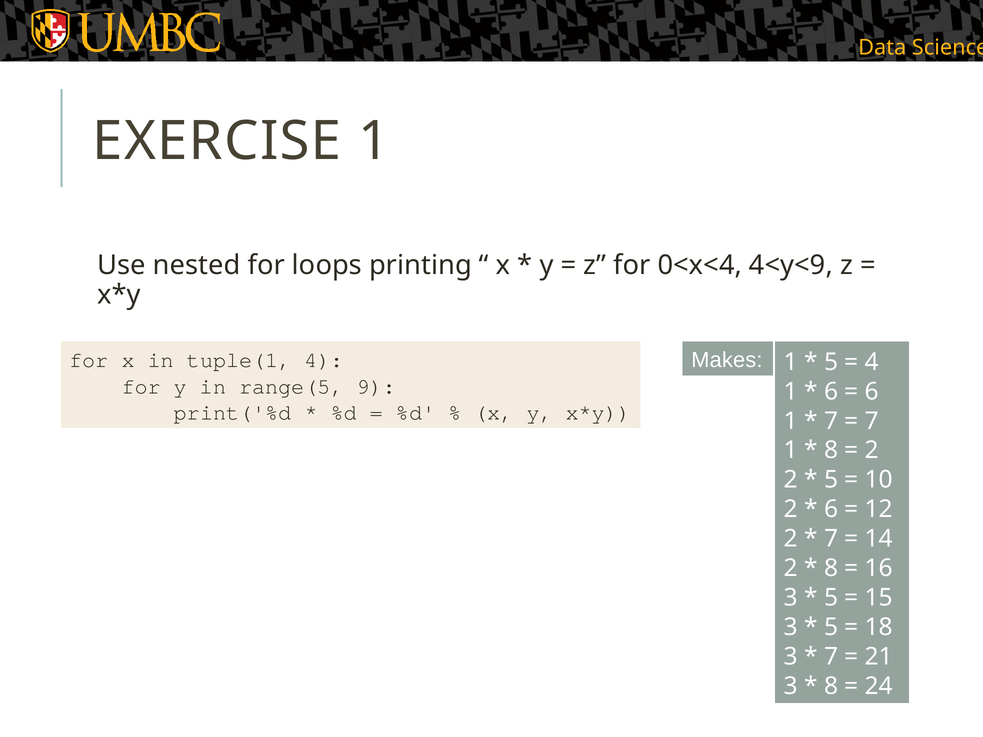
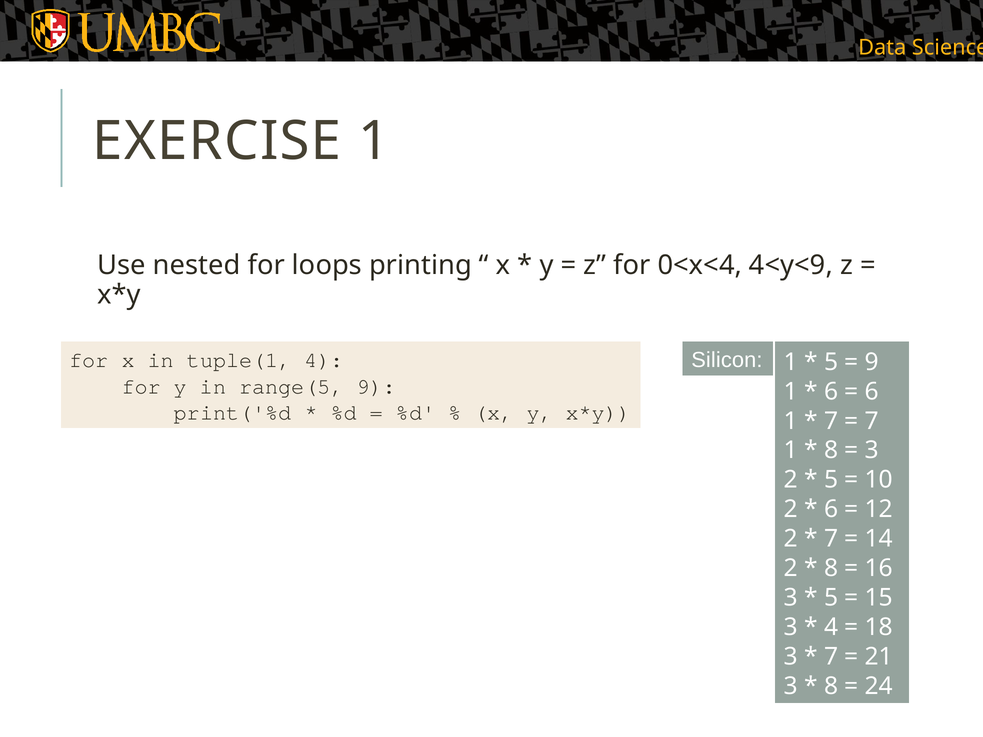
Makes: Makes -> Silicon
4 at (872, 362): 4 -> 9
2 at (872, 451): 2 -> 3
5 at (831, 627): 5 -> 4
